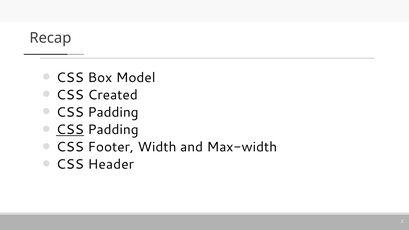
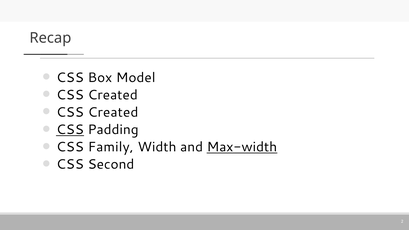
Padding at (113, 112): Padding -> Created
Footer: Footer -> Family
Max-width underline: none -> present
Header: Header -> Second
